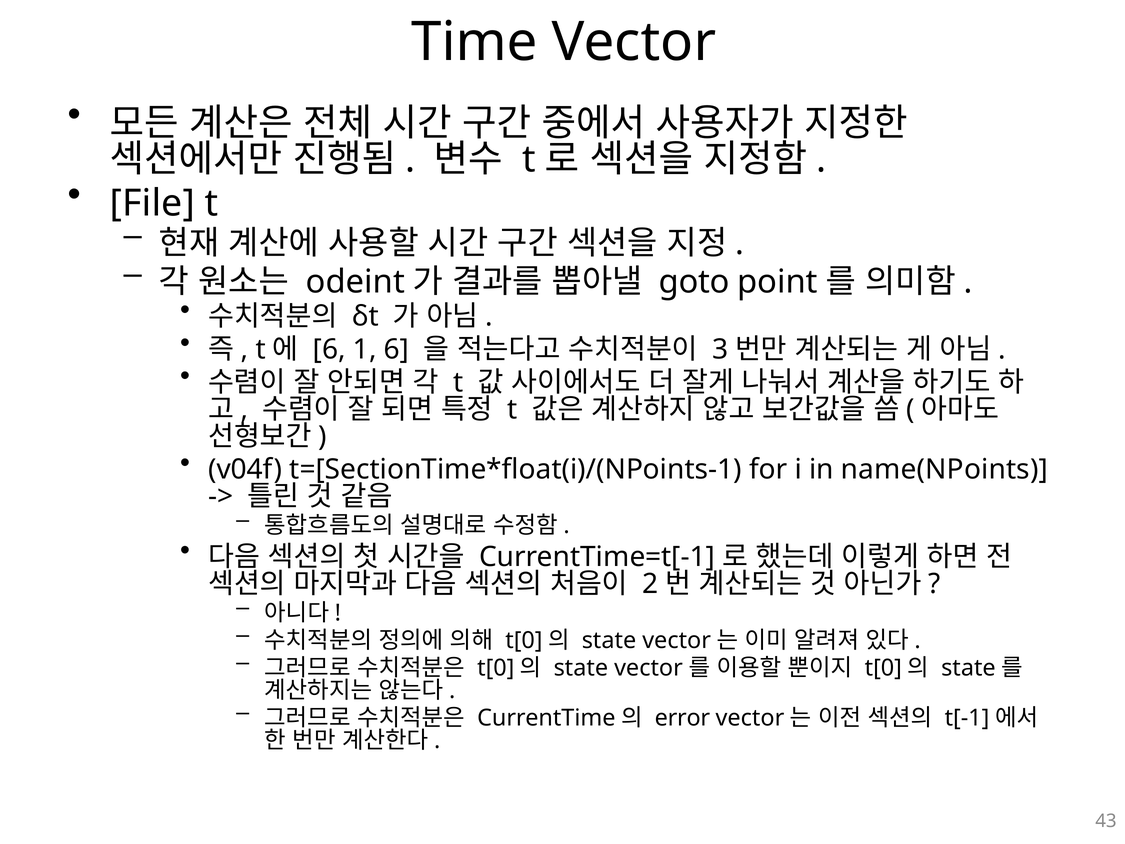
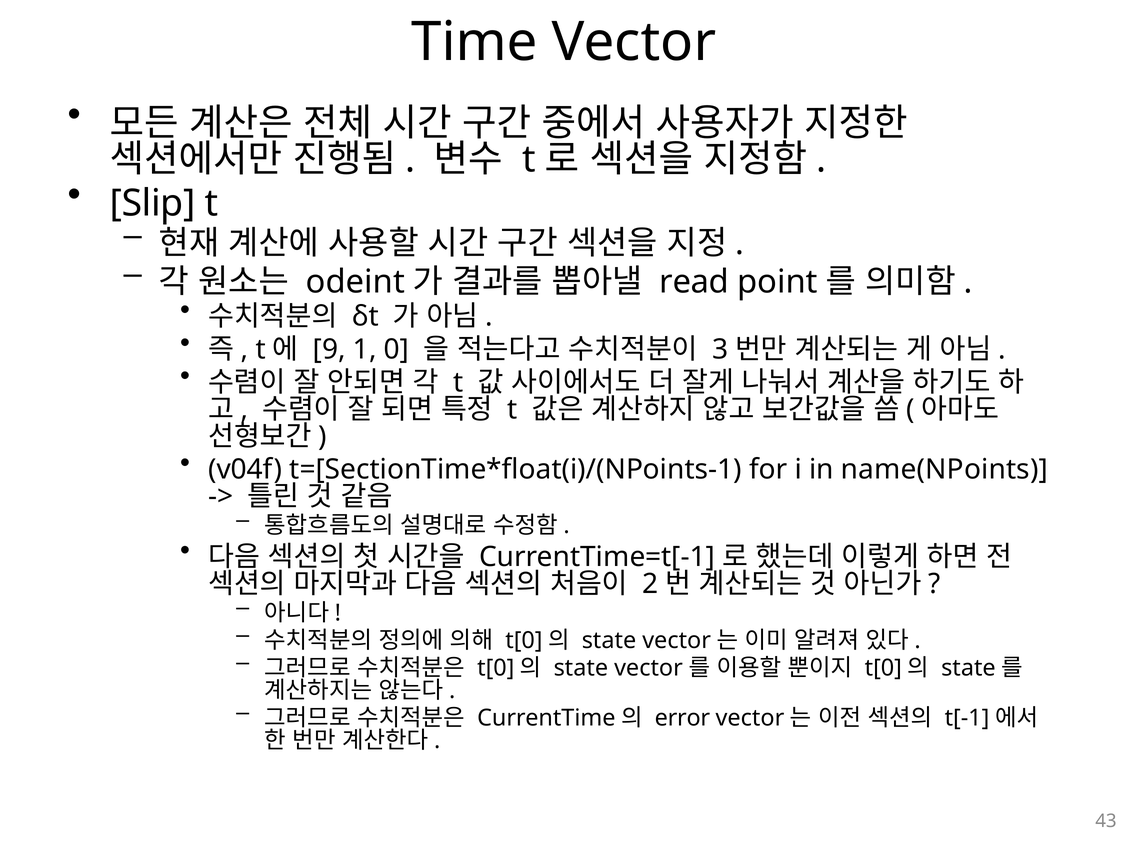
File: File -> Slip
goto: goto -> read
6 at (329, 349): 6 -> 9
1 6: 6 -> 0
